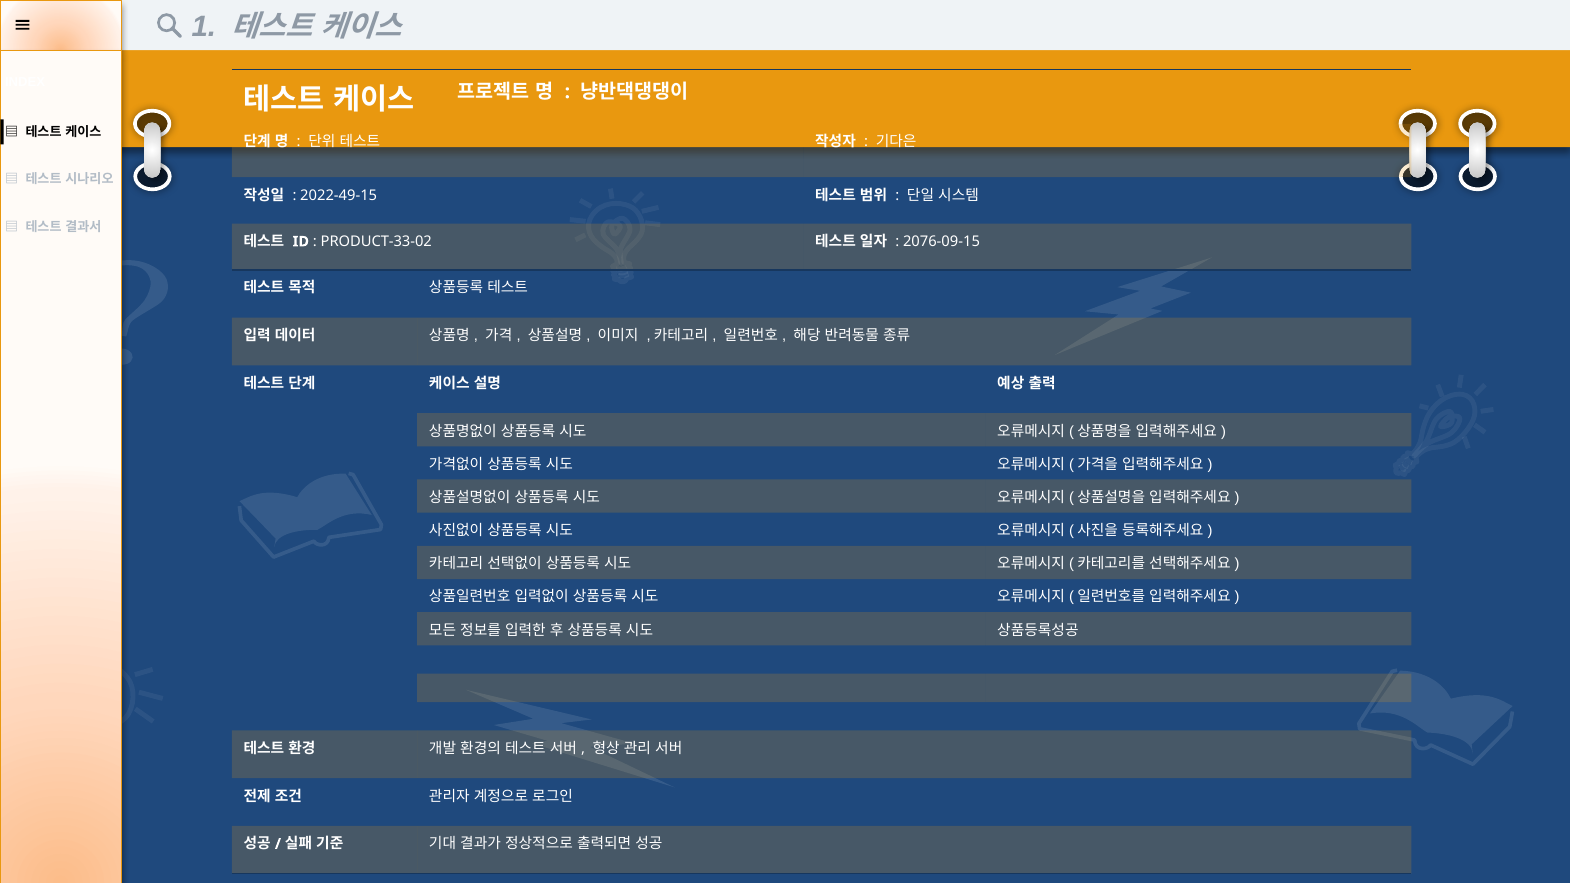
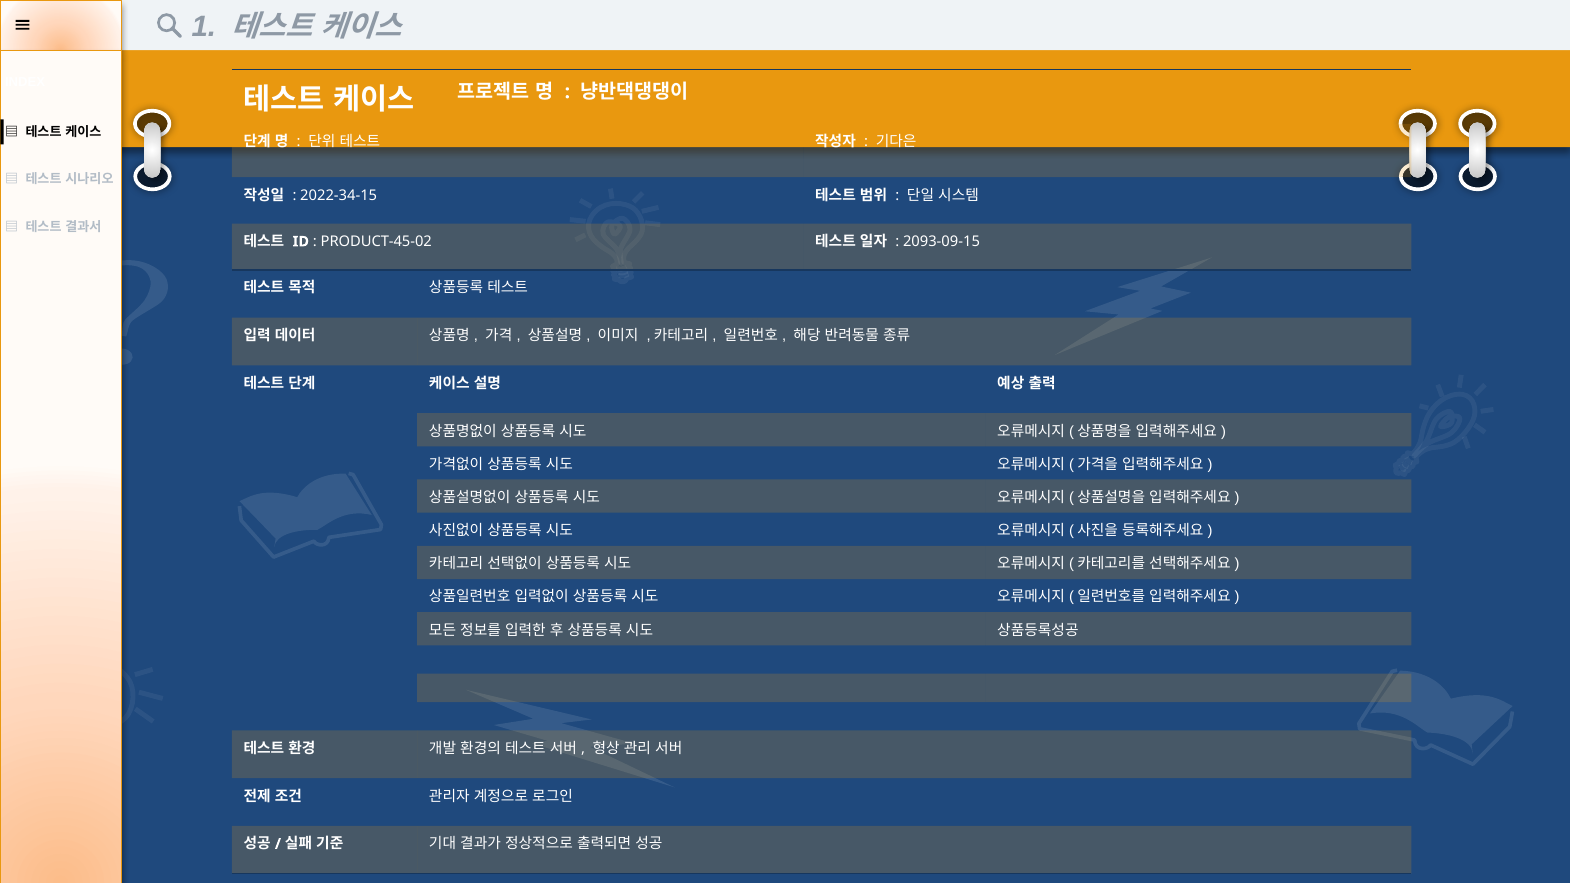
2022-49-15: 2022-49-15 -> 2022-34-15
PRODUCT-33-02: PRODUCT-33-02 -> PRODUCT-45-02
2076-09-15: 2076-09-15 -> 2093-09-15
